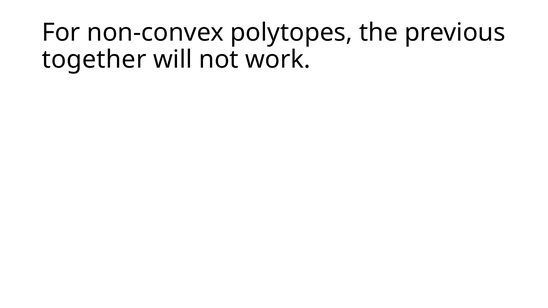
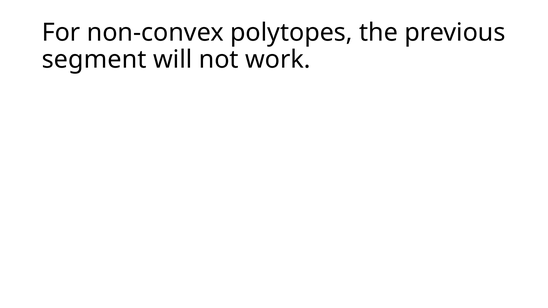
together: together -> segment
